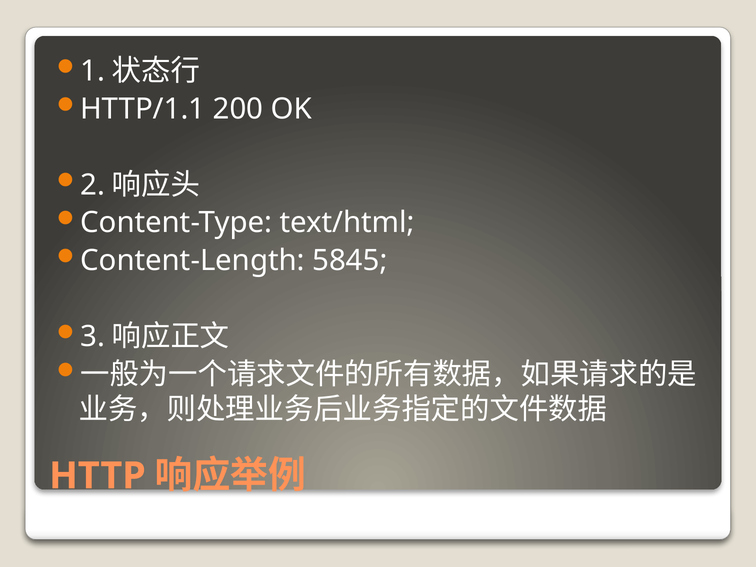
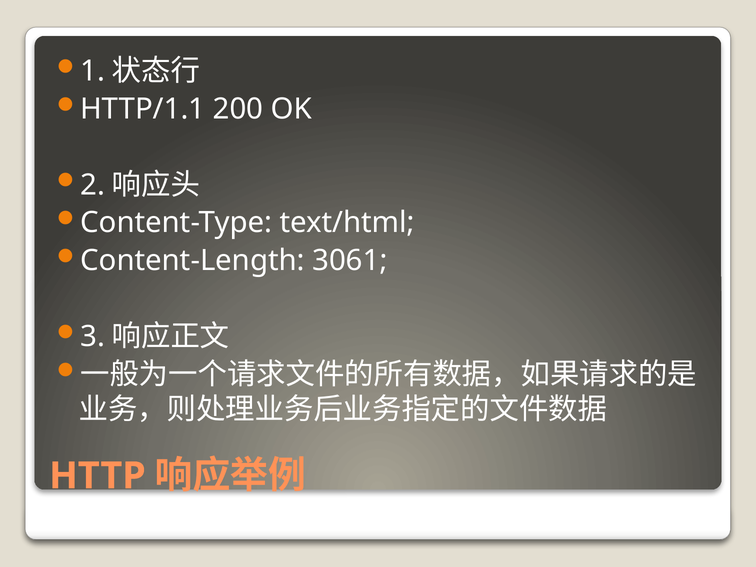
5845: 5845 -> 3061
